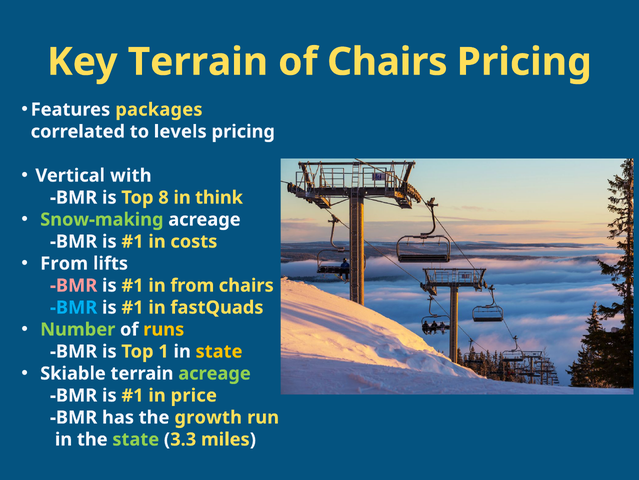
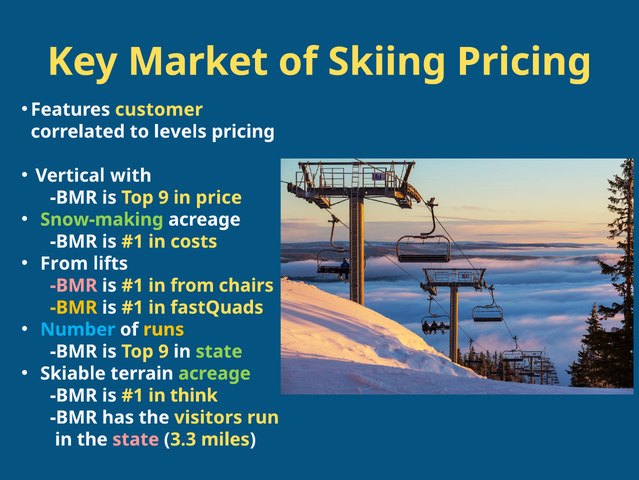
Key Terrain: Terrain -> Market
of Chairs: Chairs -> Skiing
packages: packages -> customer
8 at (164, 197): 8 -> 9
think: think -> price
BMR at (74, 307) colour: light blue -> yellow
Number colour: light green -> light blue
1 at (164, 351): 1 -> 9
state at (219, 351) colour: yellow -> light green
price: price -> think
growth: growth -> visitors
state at (136, 439) colour: light green -> pink
